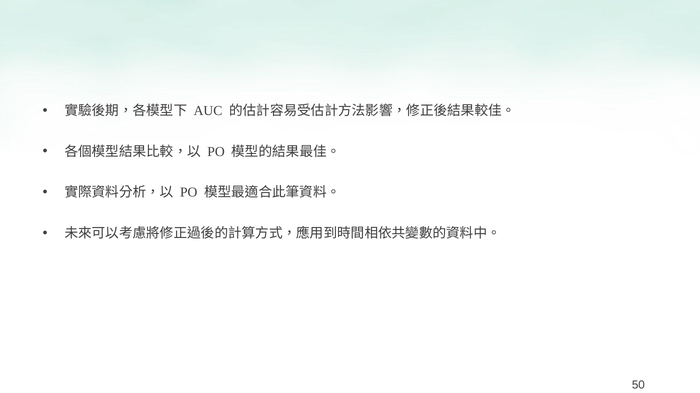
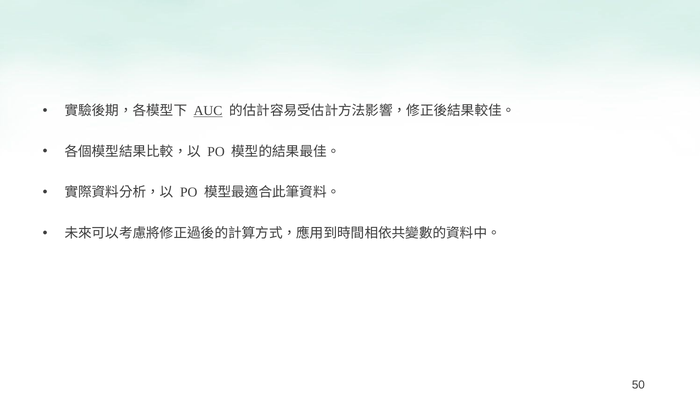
AUC underline: none -> present
